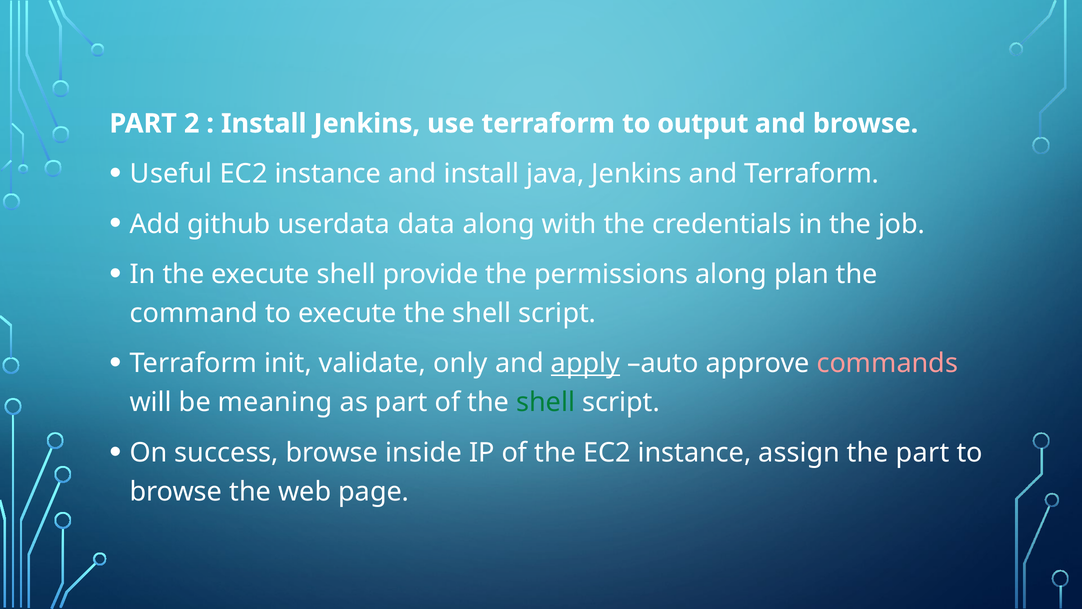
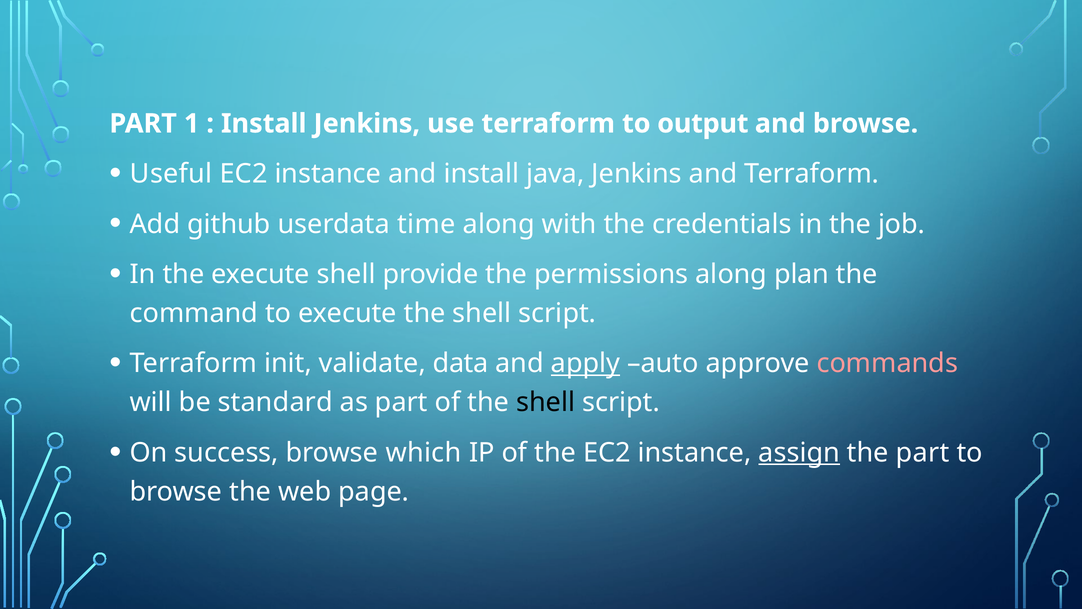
2: 2 -> 1
data: data -> time
only: only -> data
meaning: meaning -> standard
shell at (546, 402) colour: green -> black
inside: inside -> which
assign underline: none -> present
